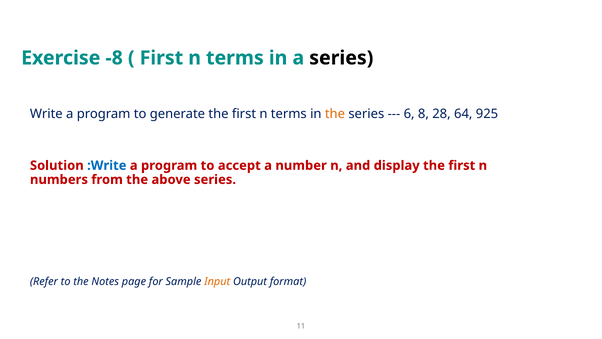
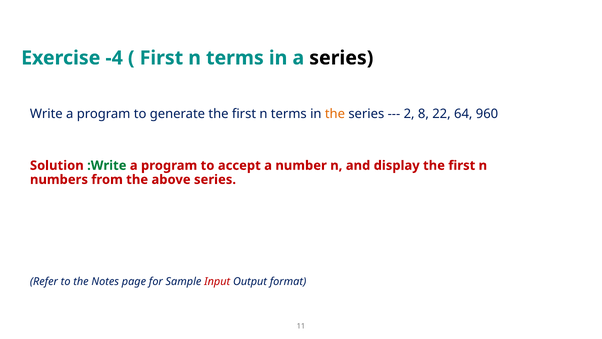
-8: -8 -> -4
6: 6 -> 2
28: 28 -> 22
925: 925 -> 960
:Write colour: blue -> green
Input colour: orange -> red
